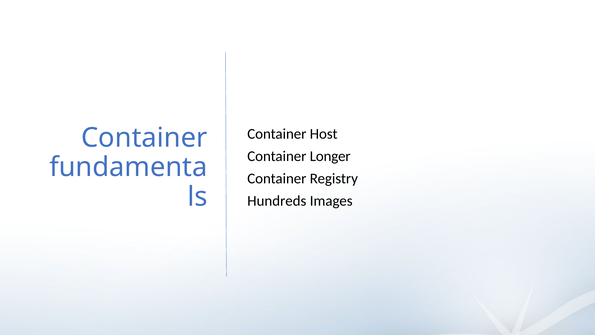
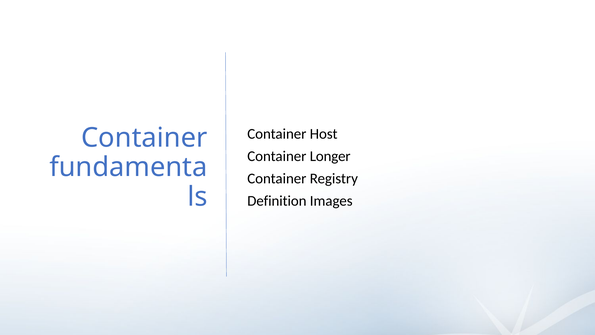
Hundreds: Hundreds -> Definition
